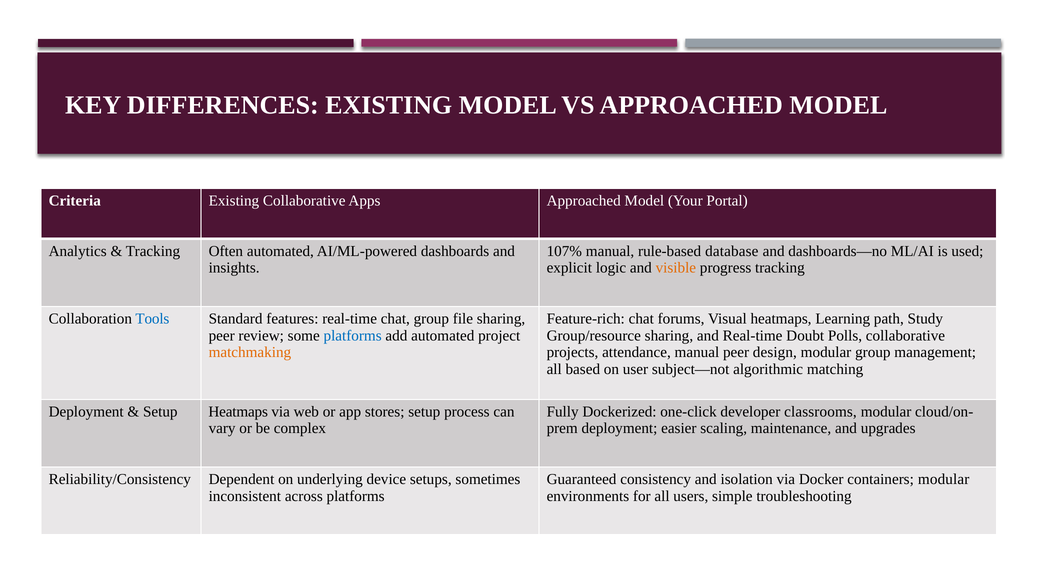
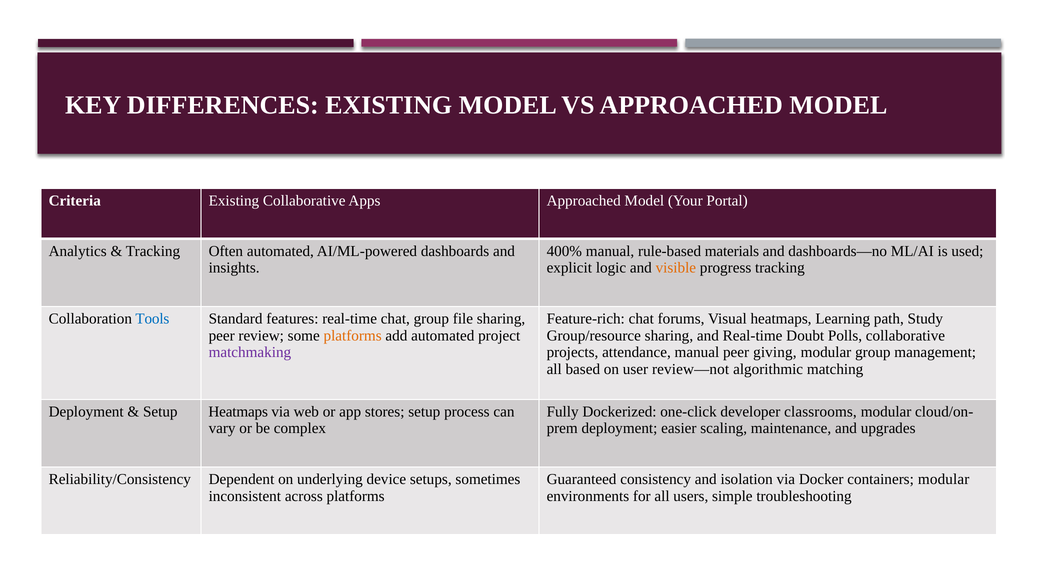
107%: 107% -> 400%
database: database -> materials
platforms at (353, 335) colour: blue -> orange
matchmaking colour: orange -> purple
design: design -> giving
subject—not: subject—not -> review—not
